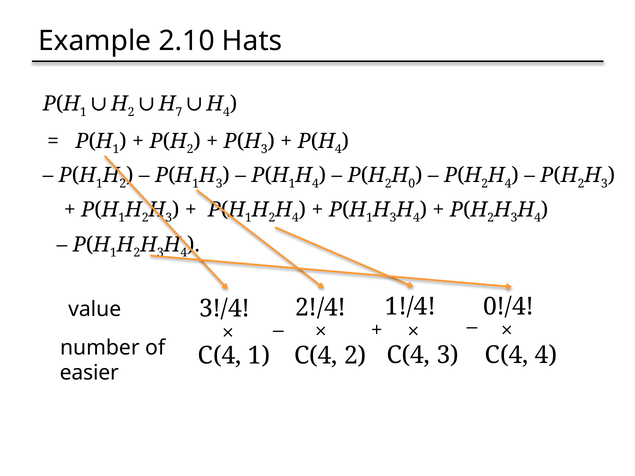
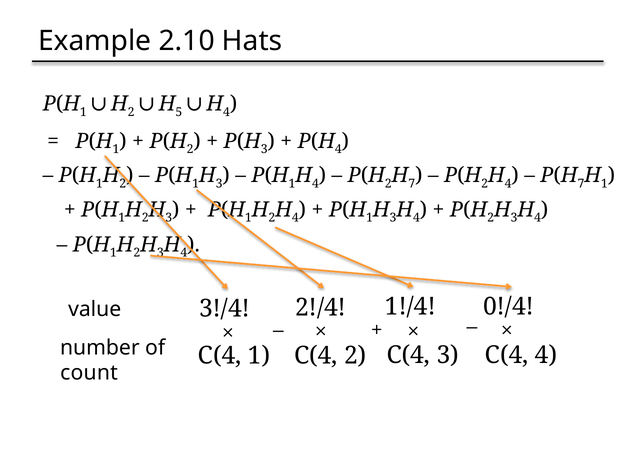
7: 7 -> 5
0 at (412, 184): 0 -> 7
2 at (581, 184): 2 -> 7
3 at (604, 184): 3 -> 1
easier: easier -> count
